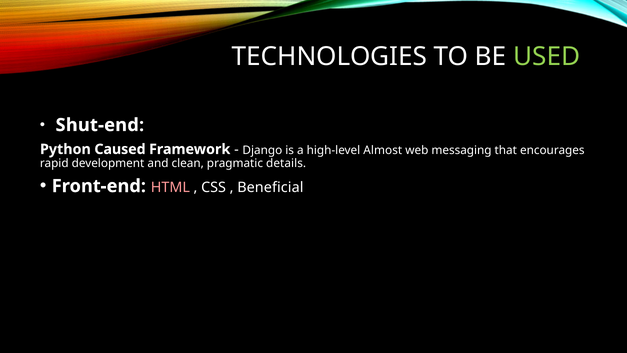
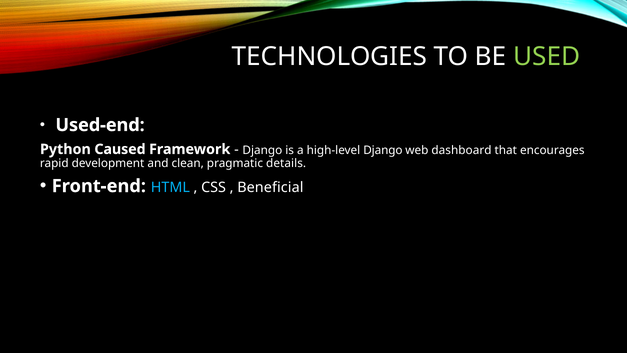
Shut-end: Shut-end -> Used-end
high-level Almost: Almost -> Django
messaging: messaging -> dashboard
HTML colour: pink -> light blue
